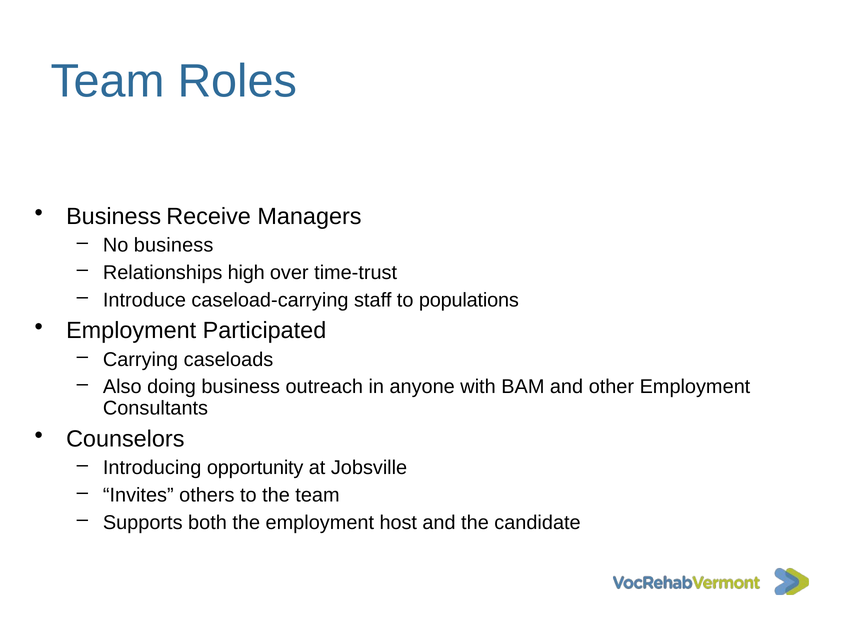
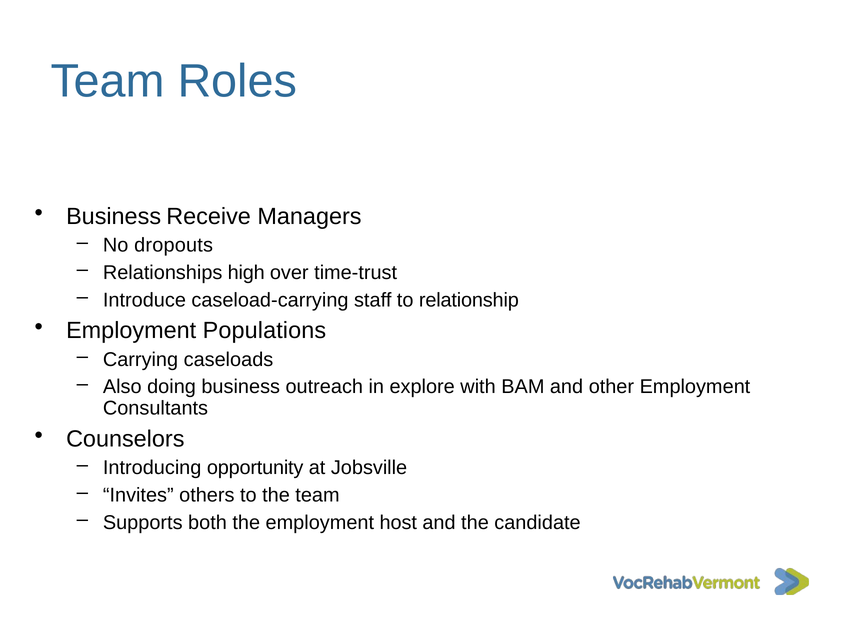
No business: business -> dropouts
populations: populations -> relationship
Participated: Participated -> Populations
anyone: anyone -> explore
